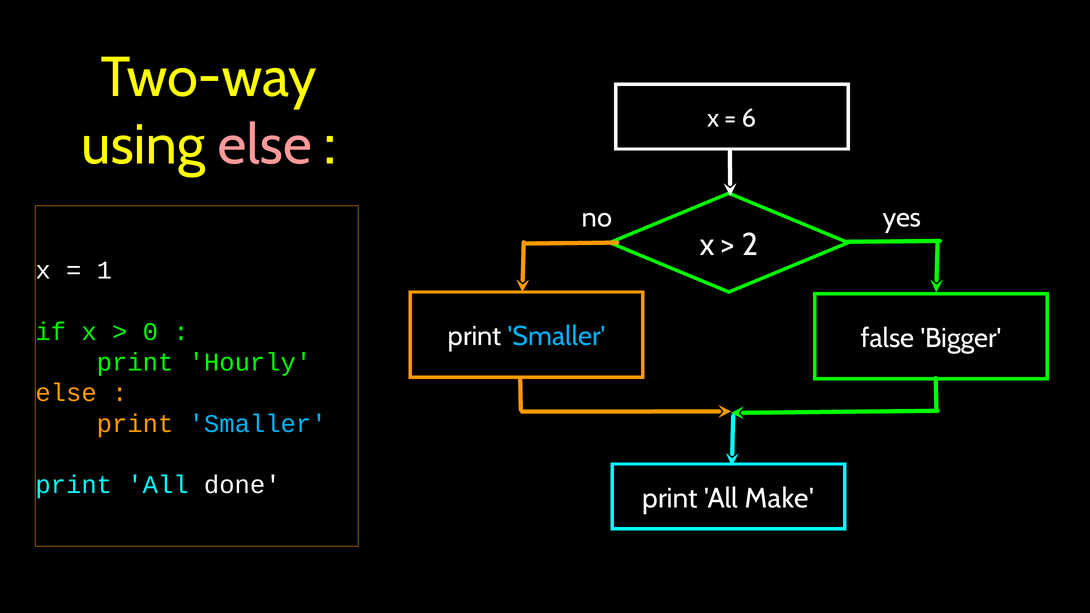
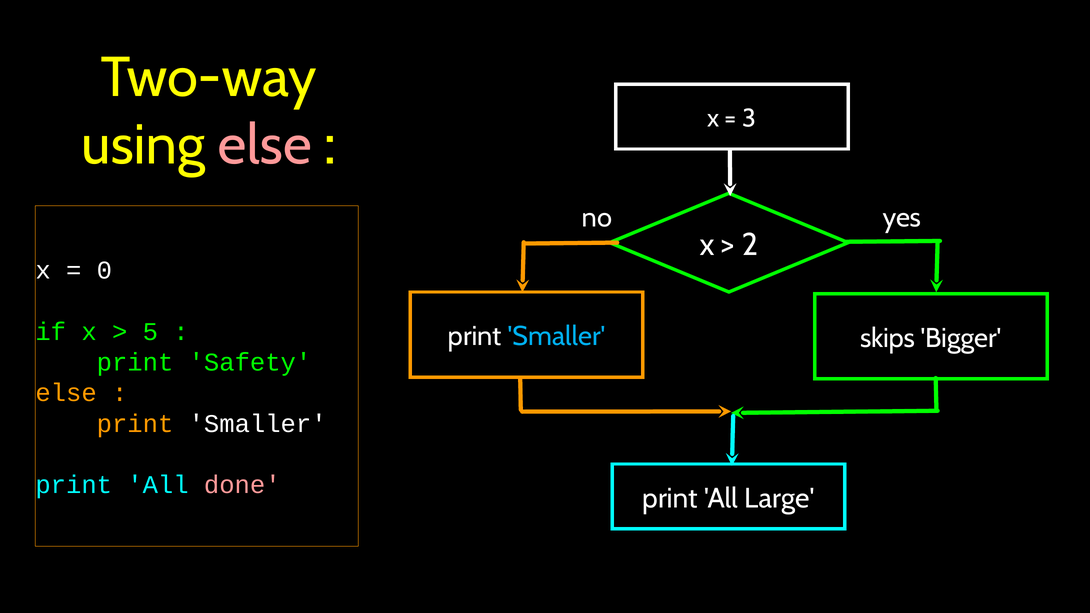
6: 6 -> 3
1: 1 -> 0
0: 0 -> 5
false: false -> skips
Hourly: Hourly -> Safety
Smaller at (258, 424) colour: light blue -> white
done colour: white -> pink
Make: Make -> Large
